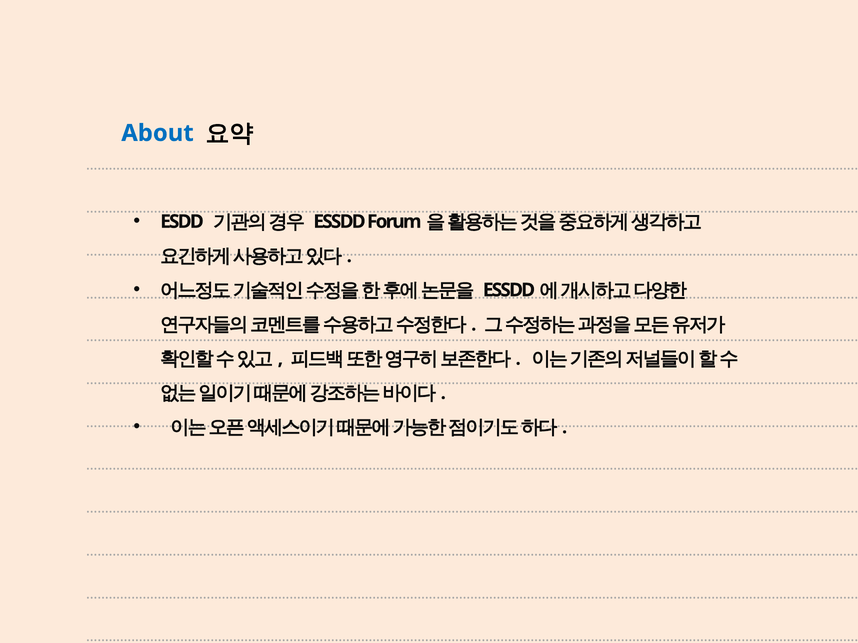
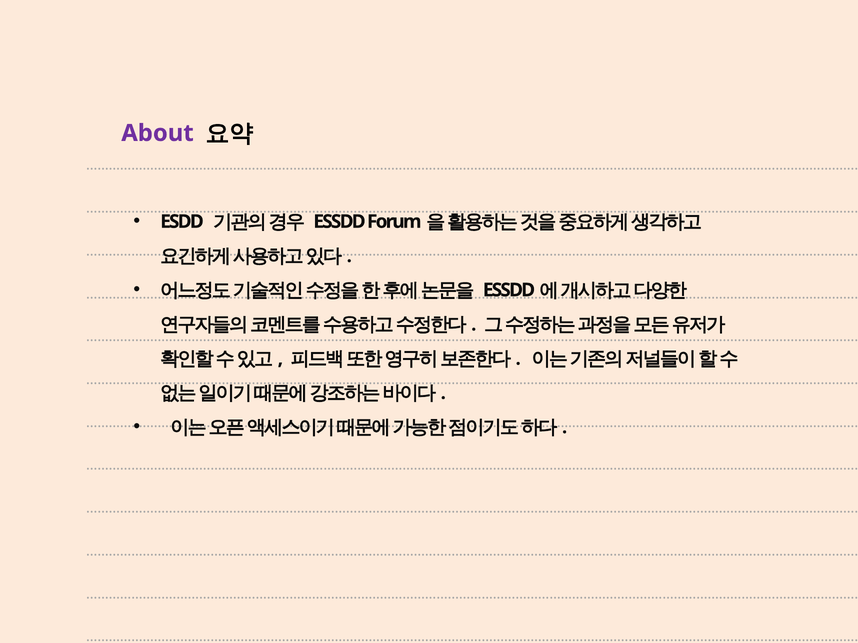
About colour: blue -> purple
